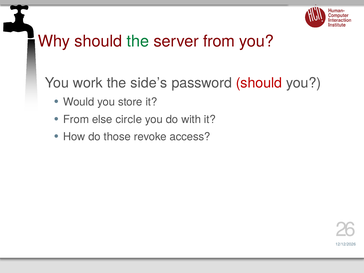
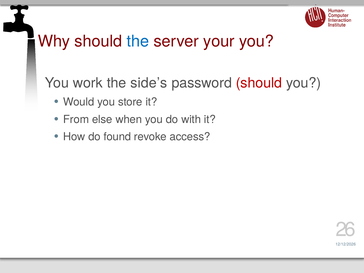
the at (138, 41) colour: green -> blue
server from: from -> your
circle: circle -> when
those: those -> found
